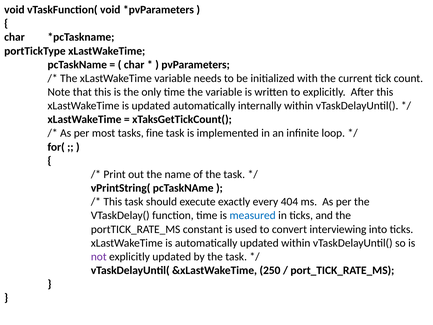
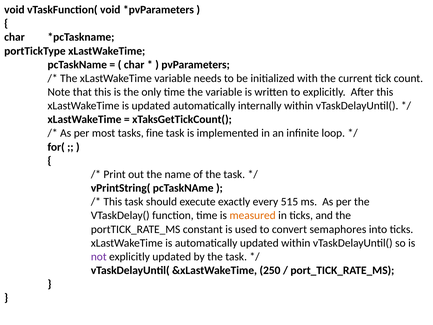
404: 404 -> 515
measured colour: blue -> orange
interviewing: interviewing -> semaphores
